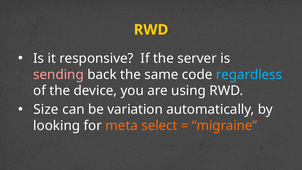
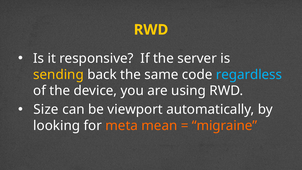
sending colour: pink -> yellow
variation: variation -> viewport
select: select -> mean
